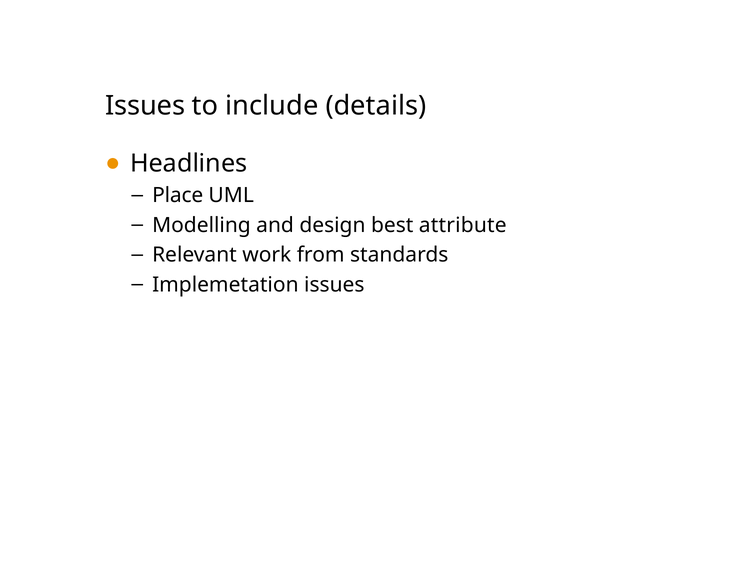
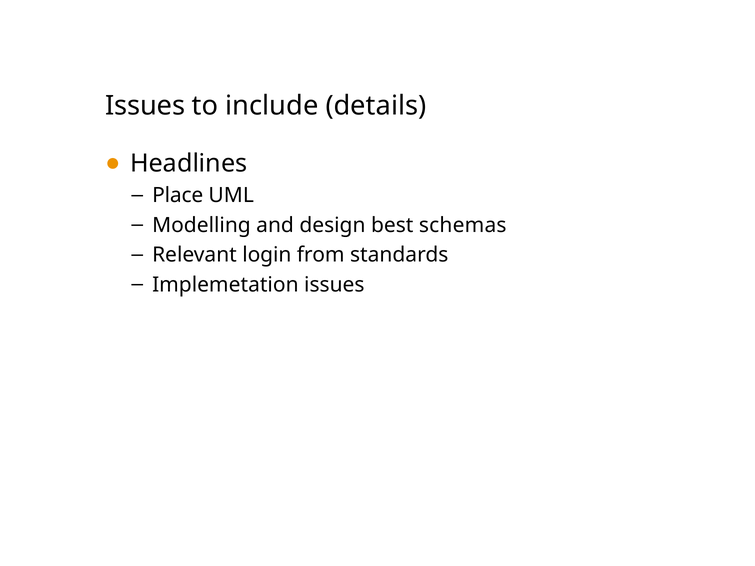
attribute: attribute -> schemas
work: work -> login
